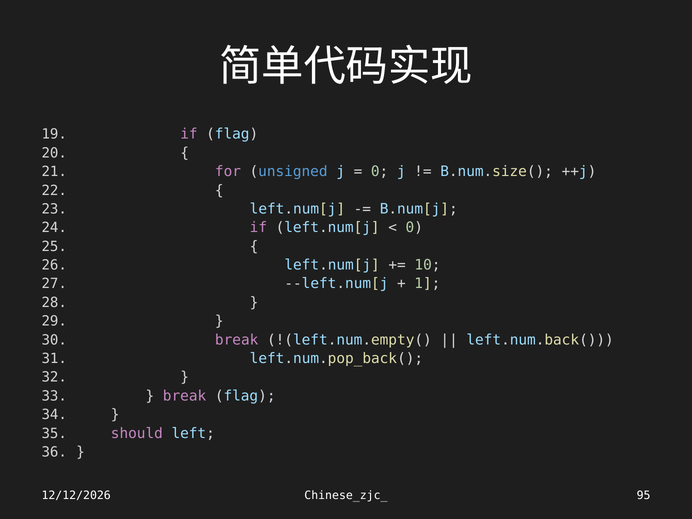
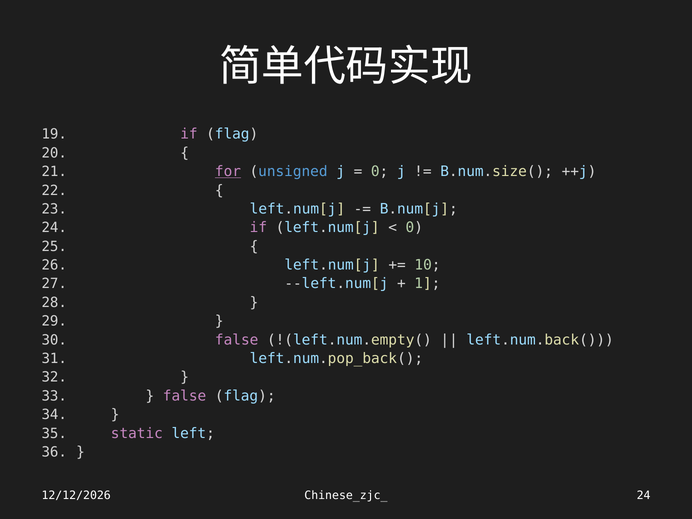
for underline: none -> present
break at (237, 340): break -> false
break at (185, 396): break -> false
should: should -> static
Chinese_zjc_ 95: 95 -> 24
